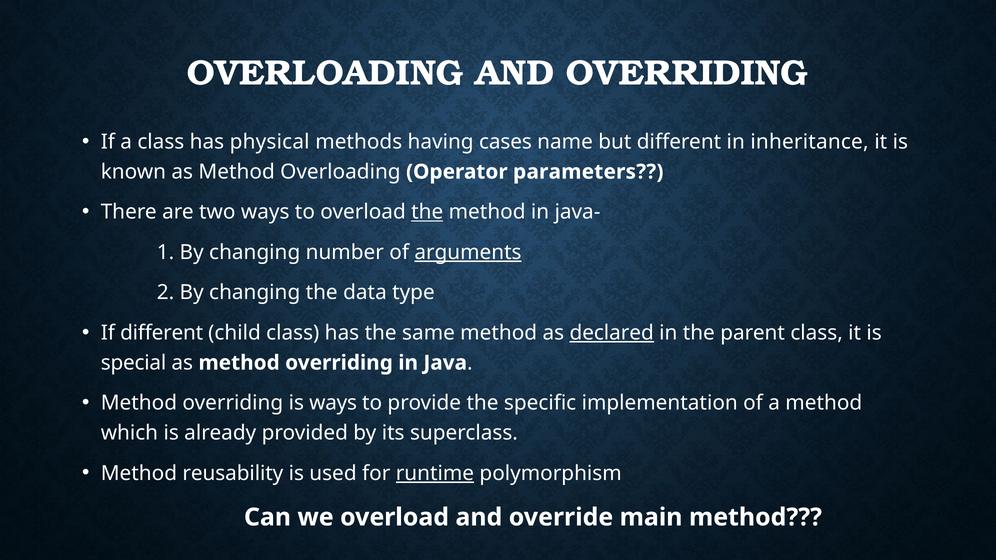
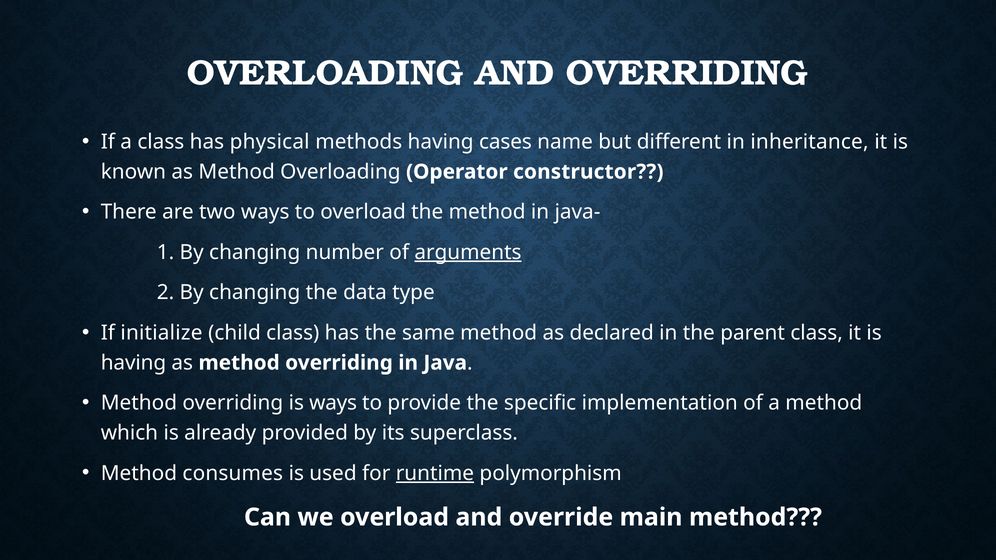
parameters: parameters -> constructor
the at (427, 212) underline: present -> none
If different: different -> initialize
declared underline: present -> none
special at (134, 363): special -> having
reusability: reusability -> consumes
